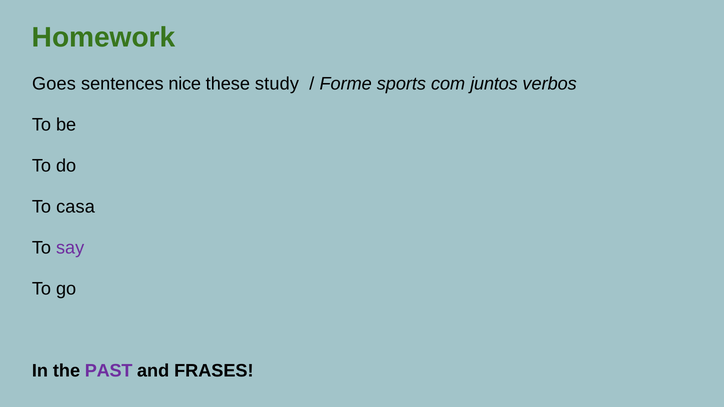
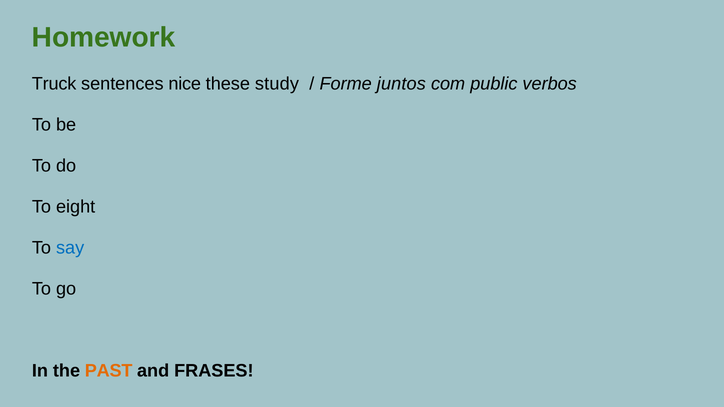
Goes: Goes -> Truck
sports: sports -> juntos
juntos: juntos -> public
casa: casa -> eight
say colour: purple -> blue
PAST colour: purple -> orange
